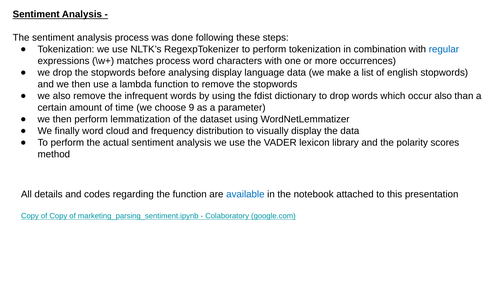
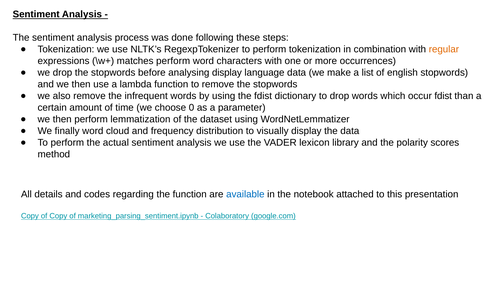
regular colour: blue -> orange
matches process: process -> perform
occur also: also -> fdist
9: 9 -> 0
